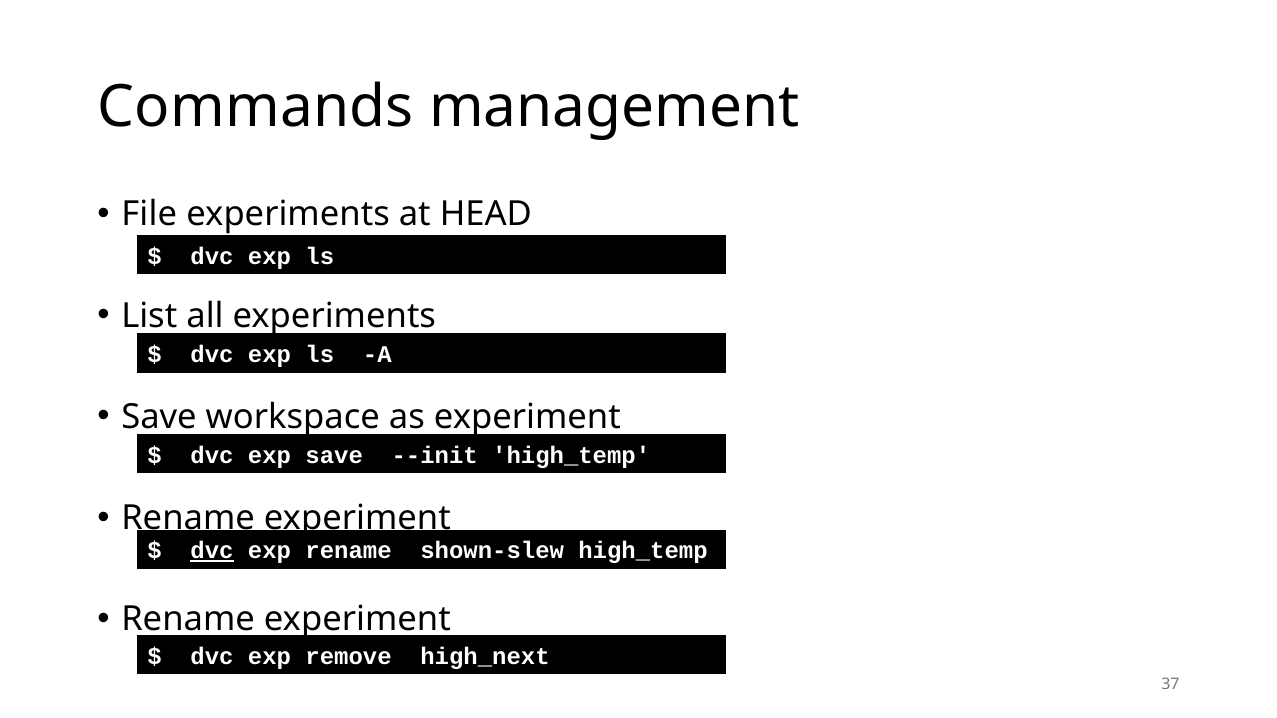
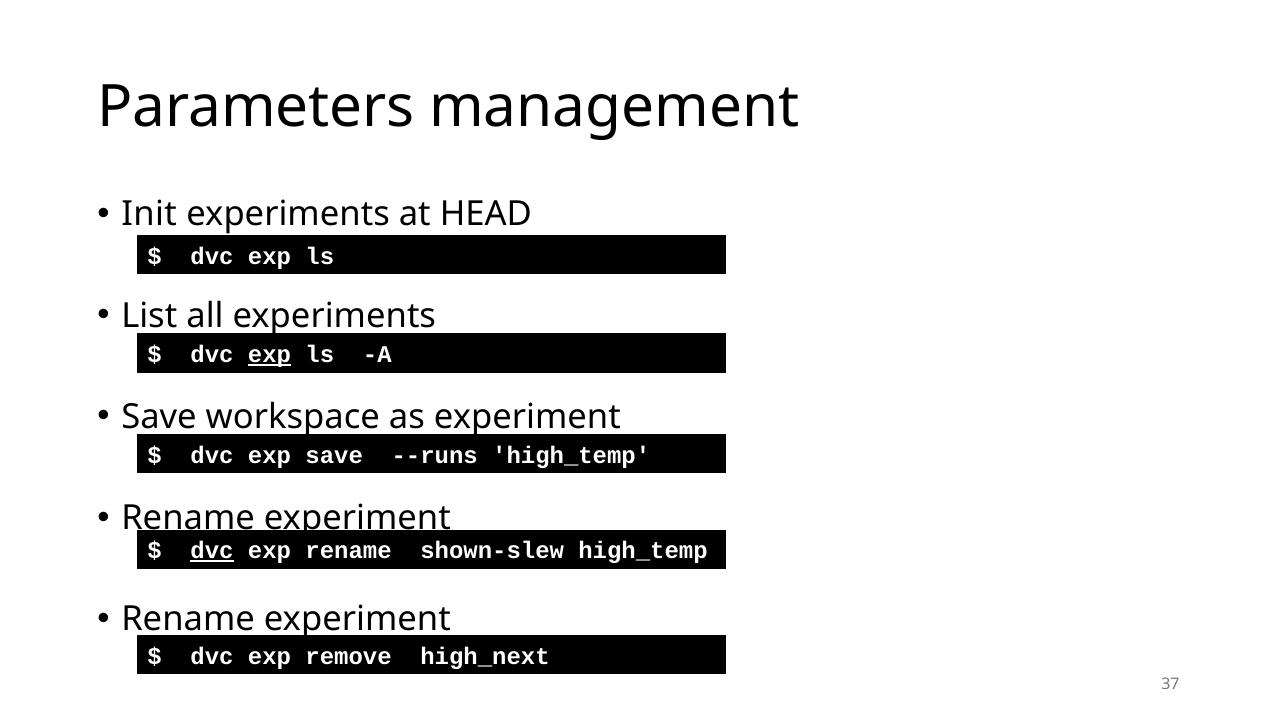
Commands: Commands -> Parameters
File: File -> Init
exp at (270, 355) underline: none -> present
--init: --init -> --runs
